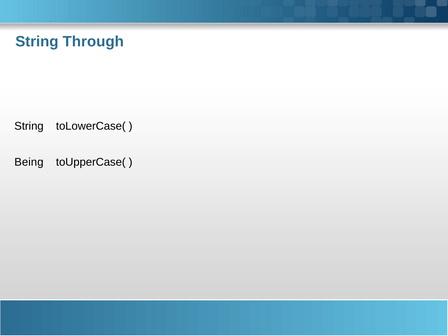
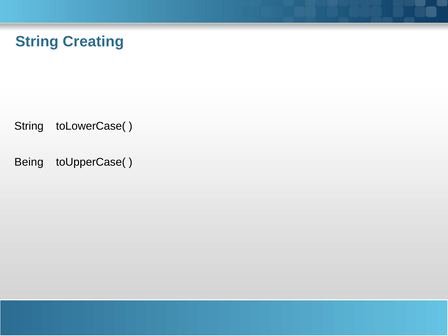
Through: Through -> Creating
